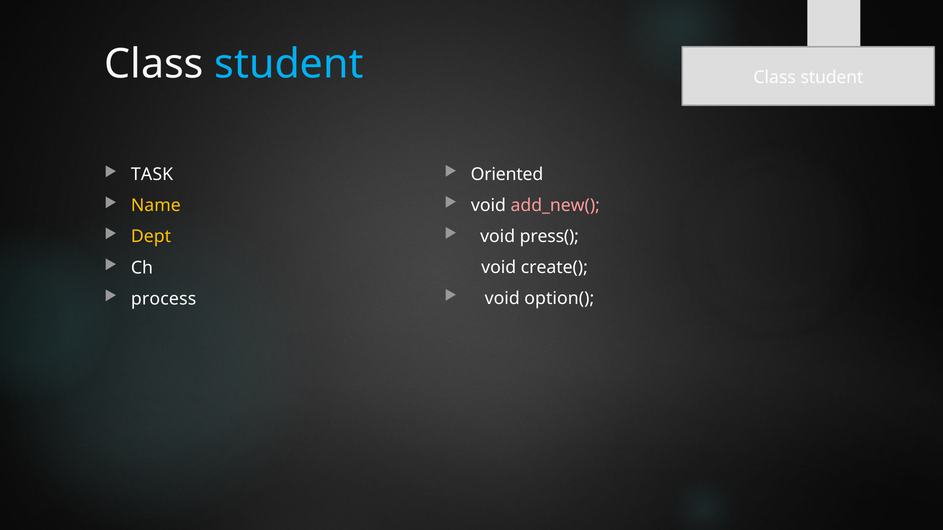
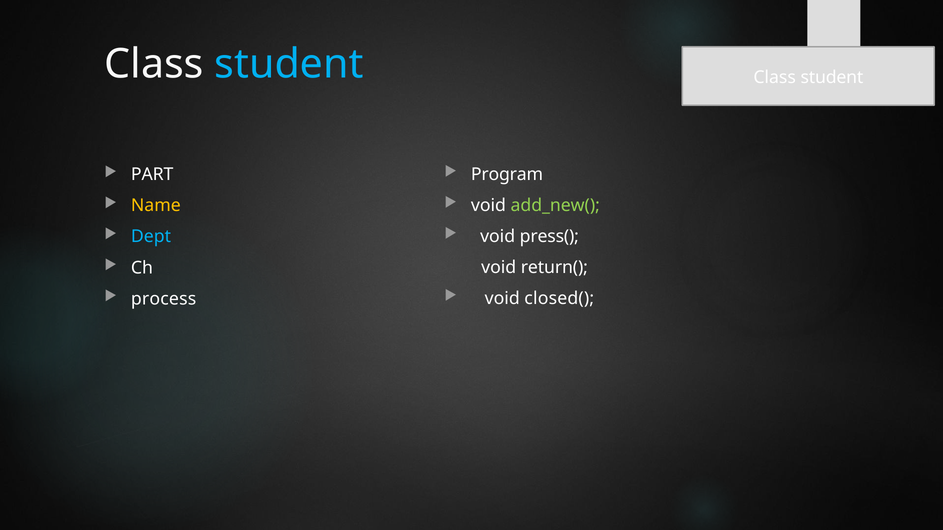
Oriented: Oriented -> Program
TASK: TASK -> PART
add_new( colour: pink -> light green
Dept colour: yellow -> light blue
create(: create( -> return(
option(: option( -> closed(
